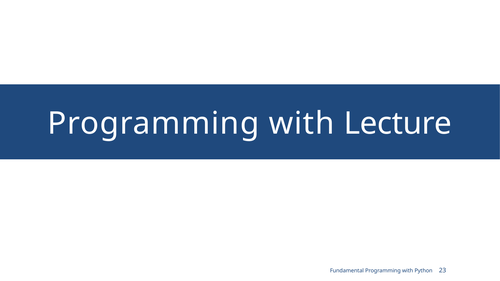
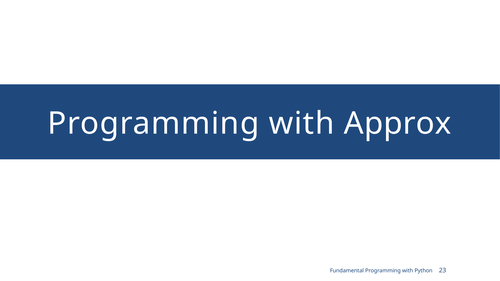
Lecture: Lecture -> Approx
